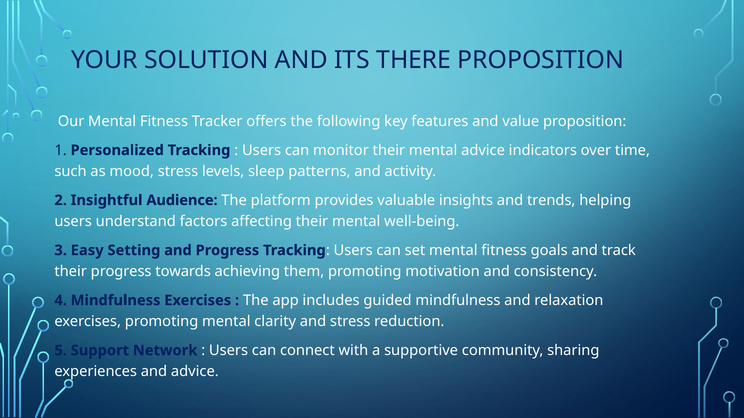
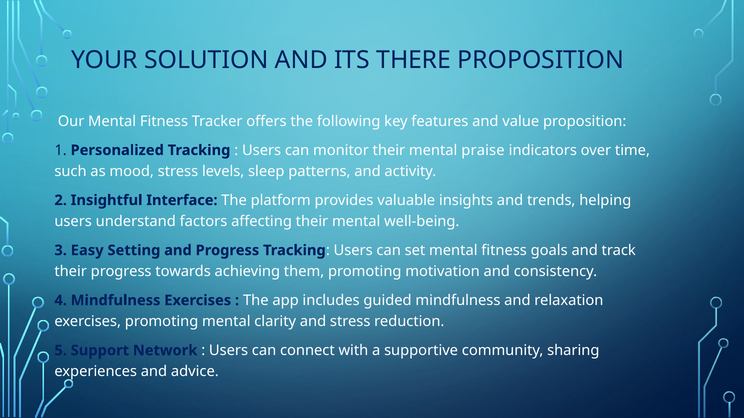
mental advice: advice -> praise
Audience: Audience -> Interface
